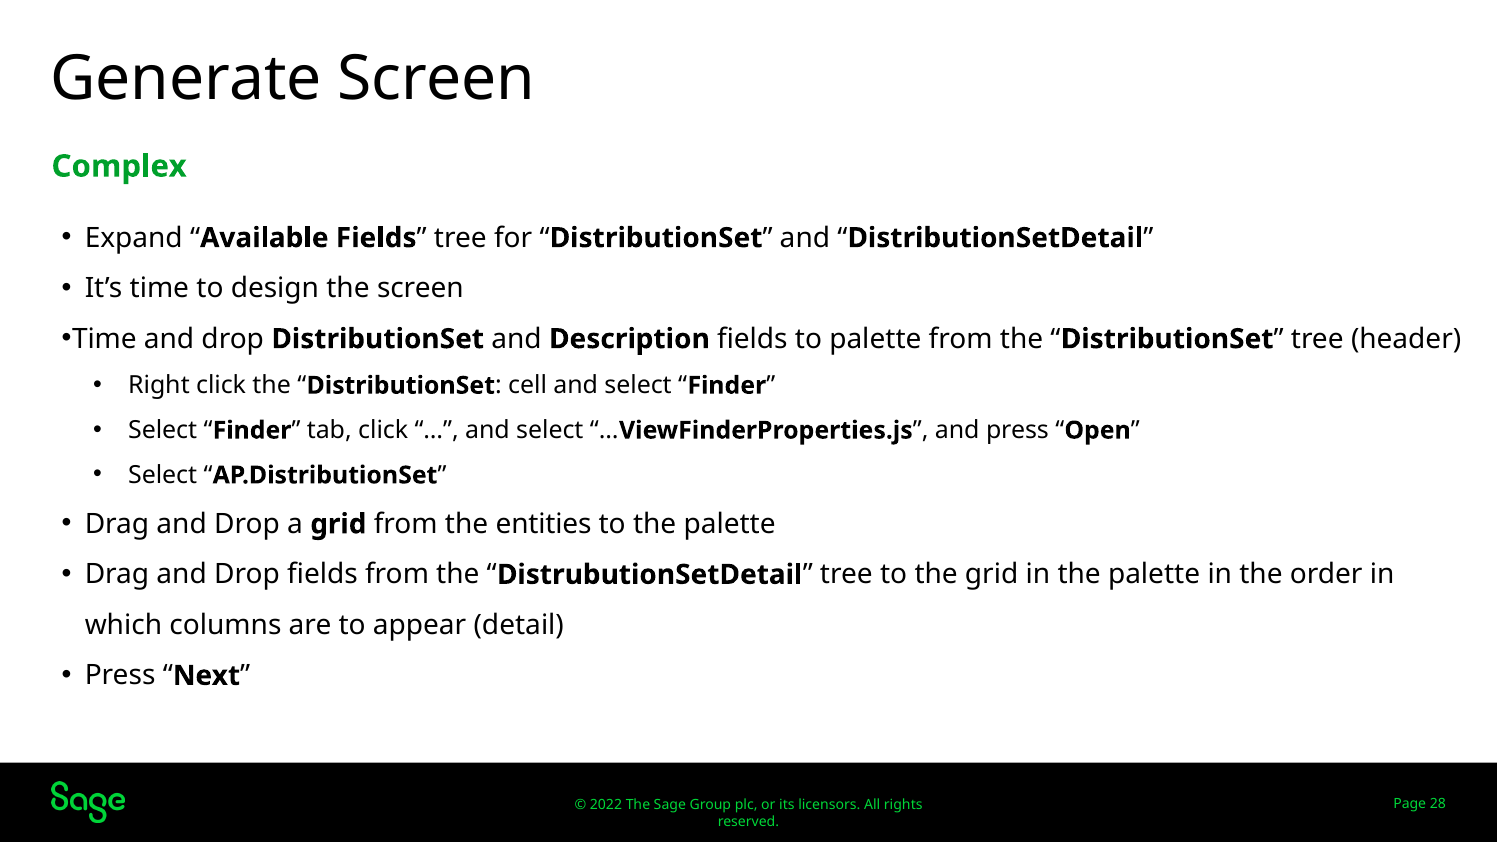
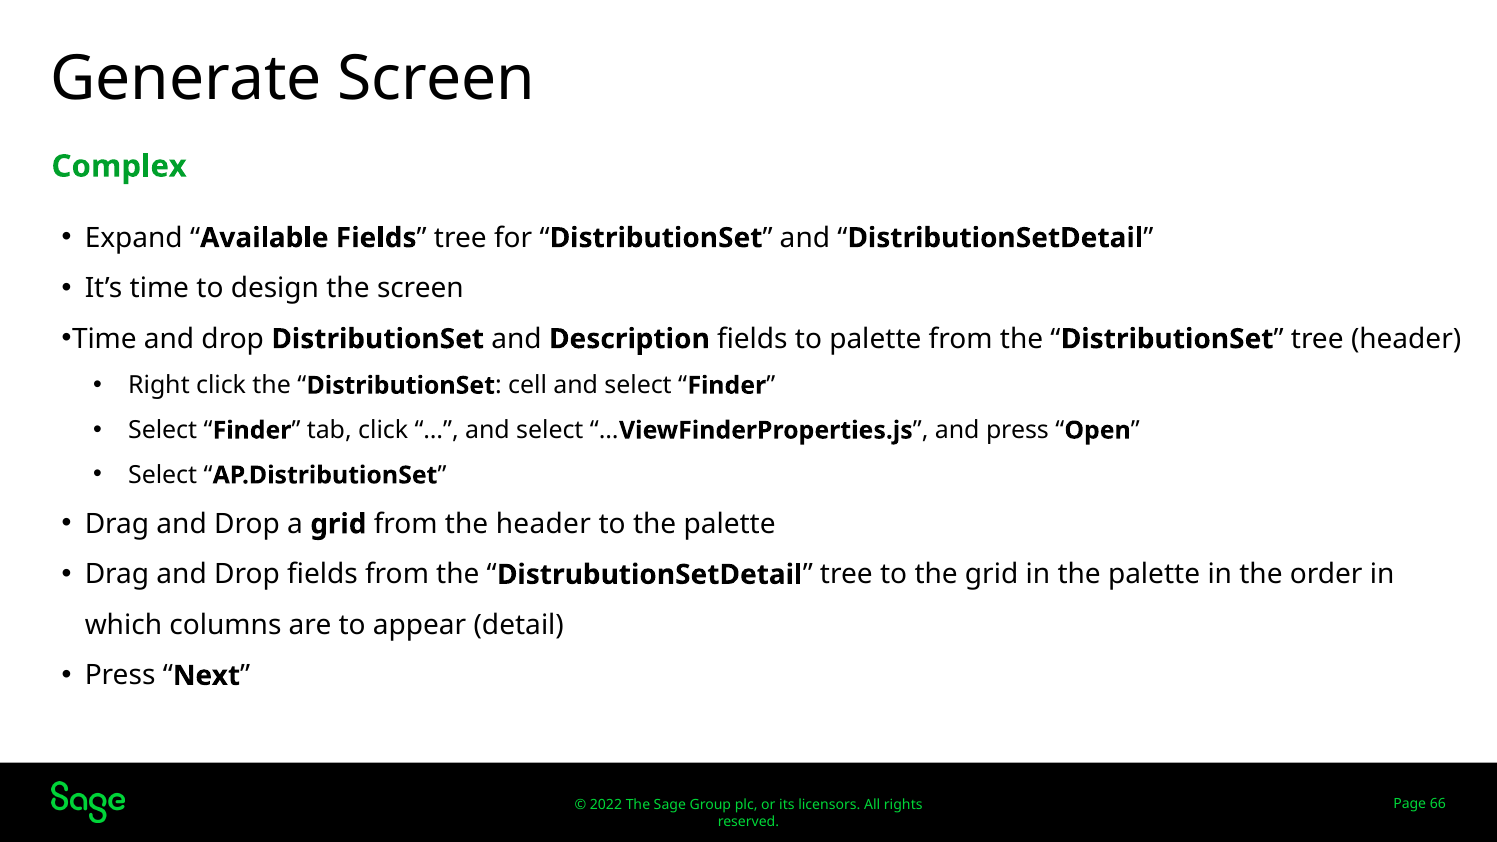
the entities: entities -> header
28: 28 -> 66
